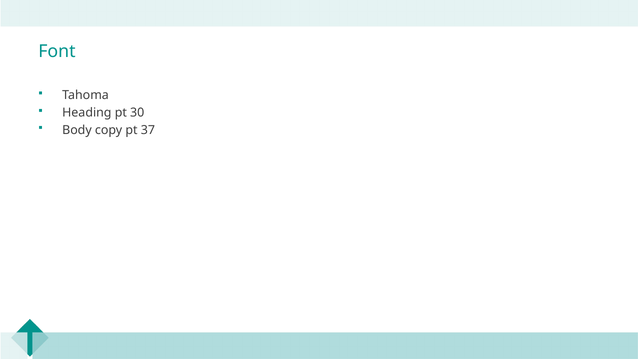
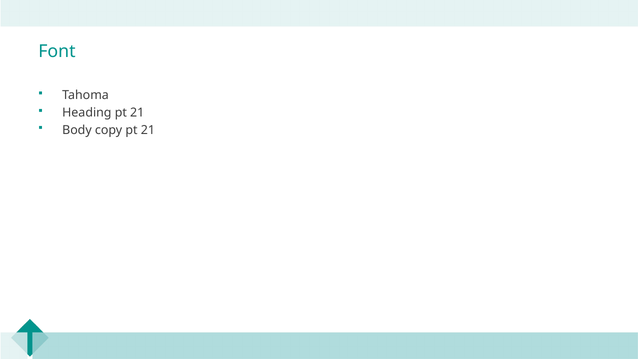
Heading pt 30: 30 -> 21
copy pt 37: 37 -> 21
